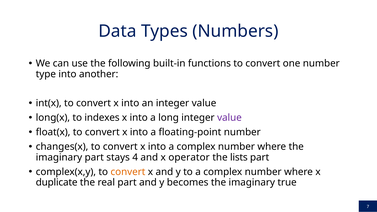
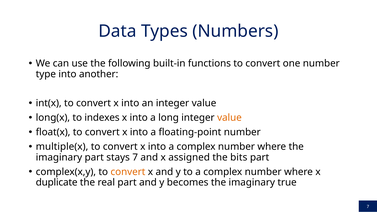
value at (229, 118) colour: purple -> orange
changes(x: changes(x -> multiple(x
stays 4: 4 -> 7
operator: operator -> assigned
lists: lists -> bits
